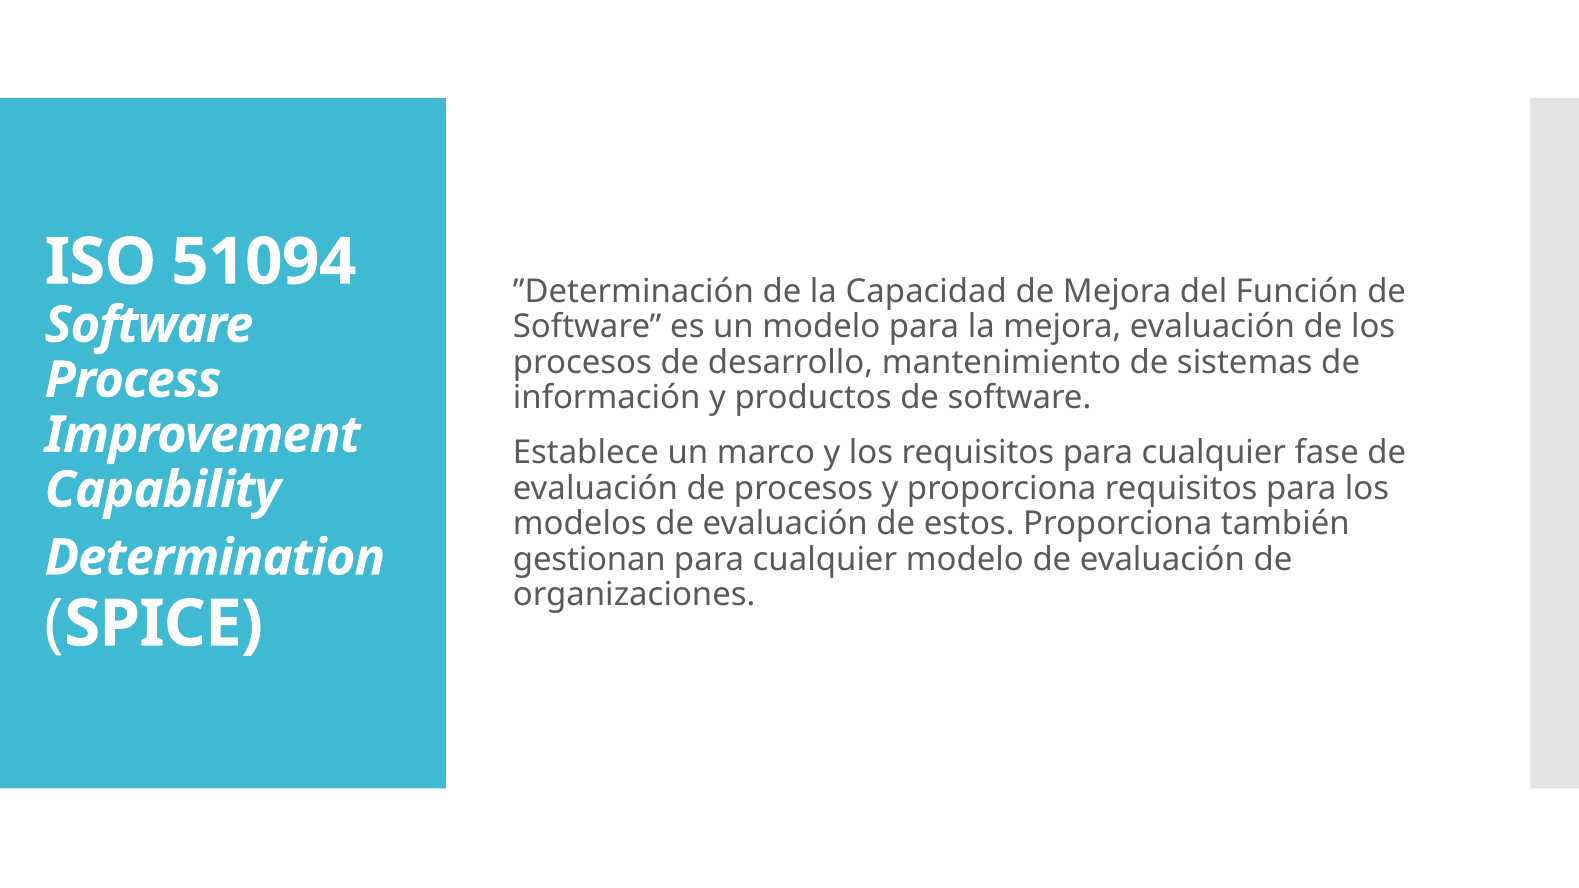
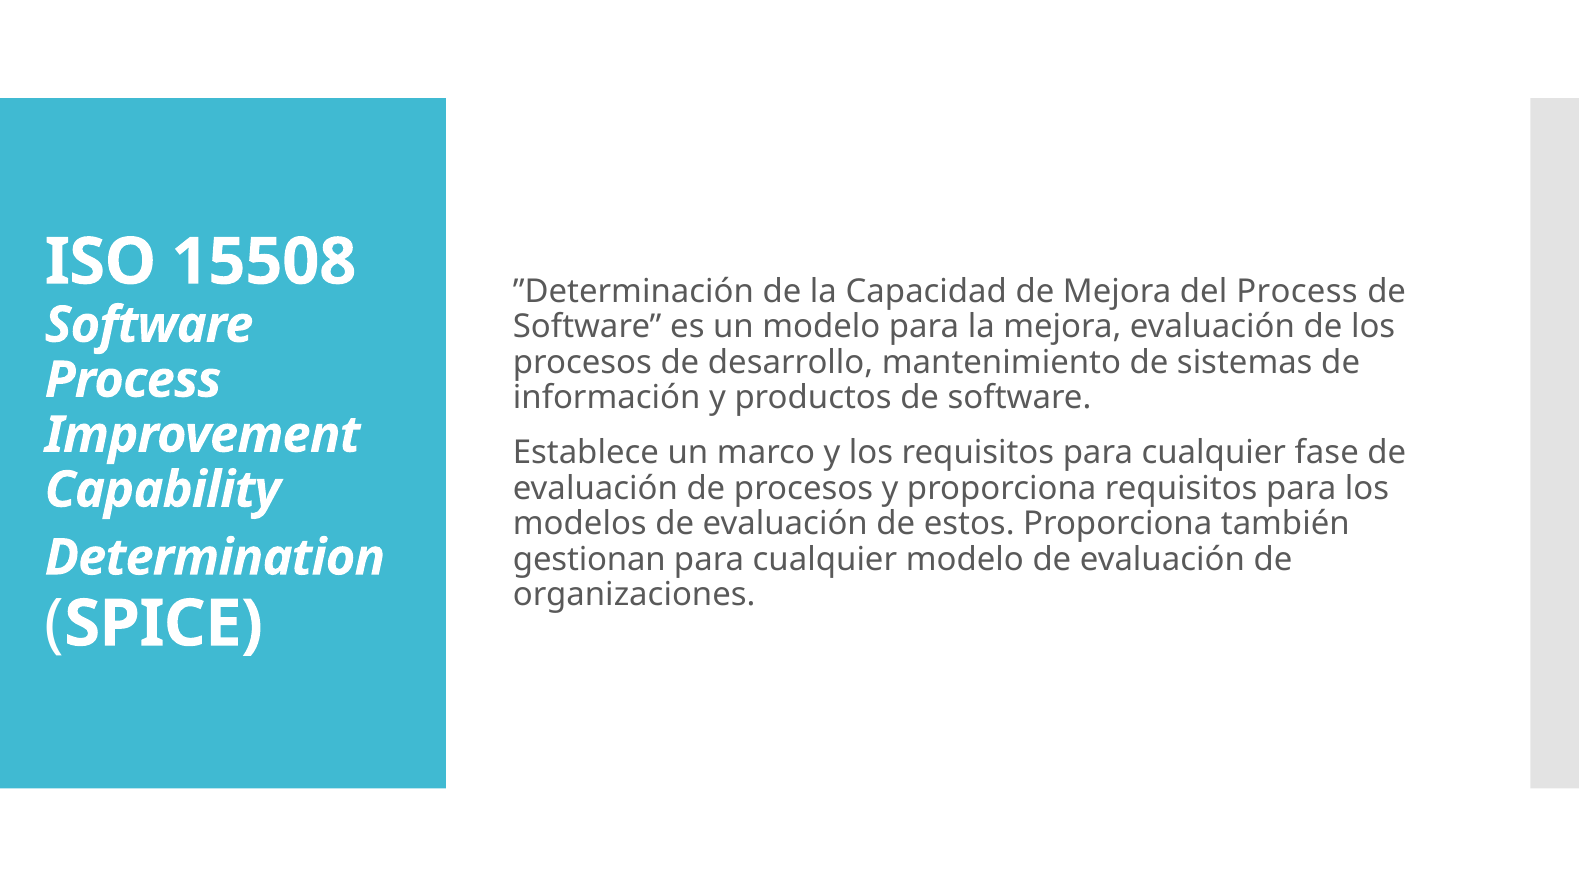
51094: 51094 -> 15508
del Función: Función -> Process
